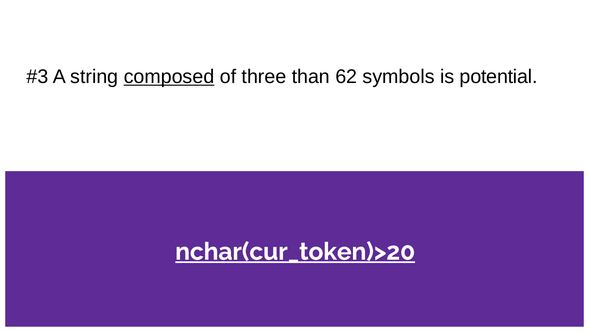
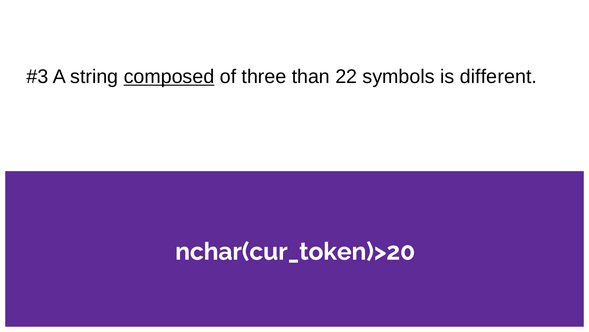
62: 62 -> 22
potential: potential -> different
nchar(cur_token)>20 underline: present -> none
